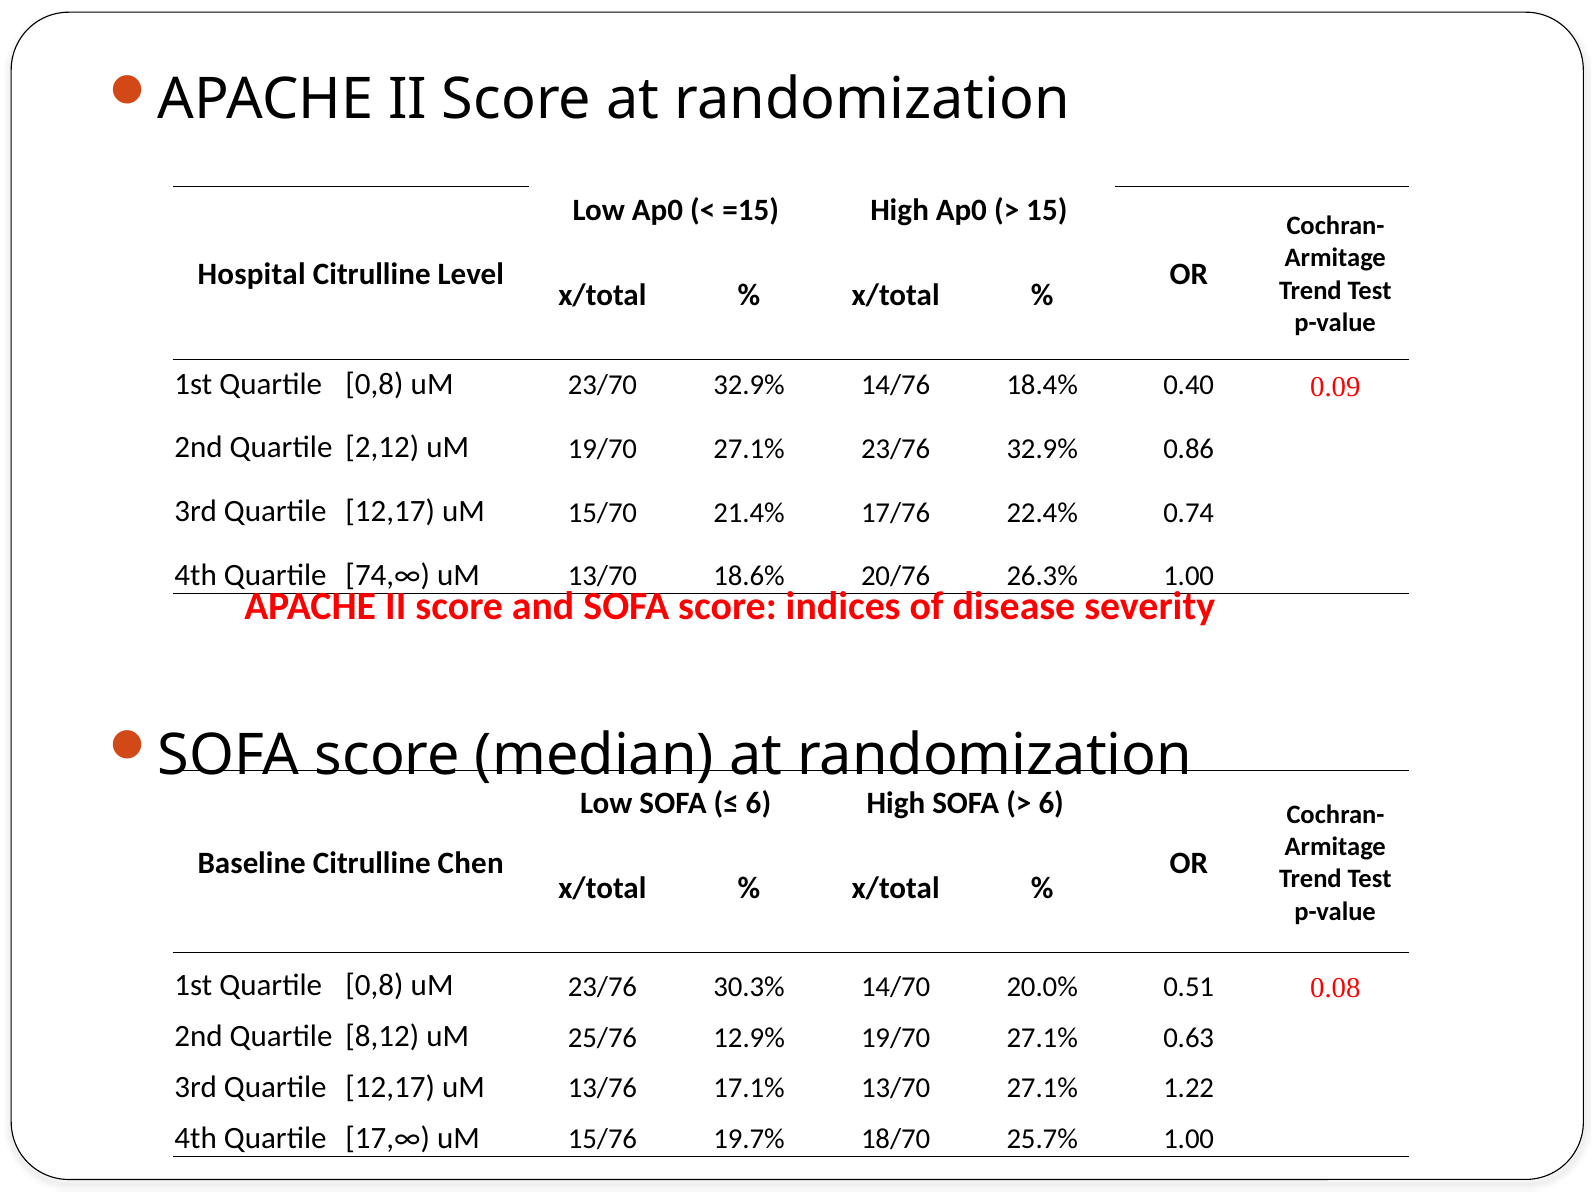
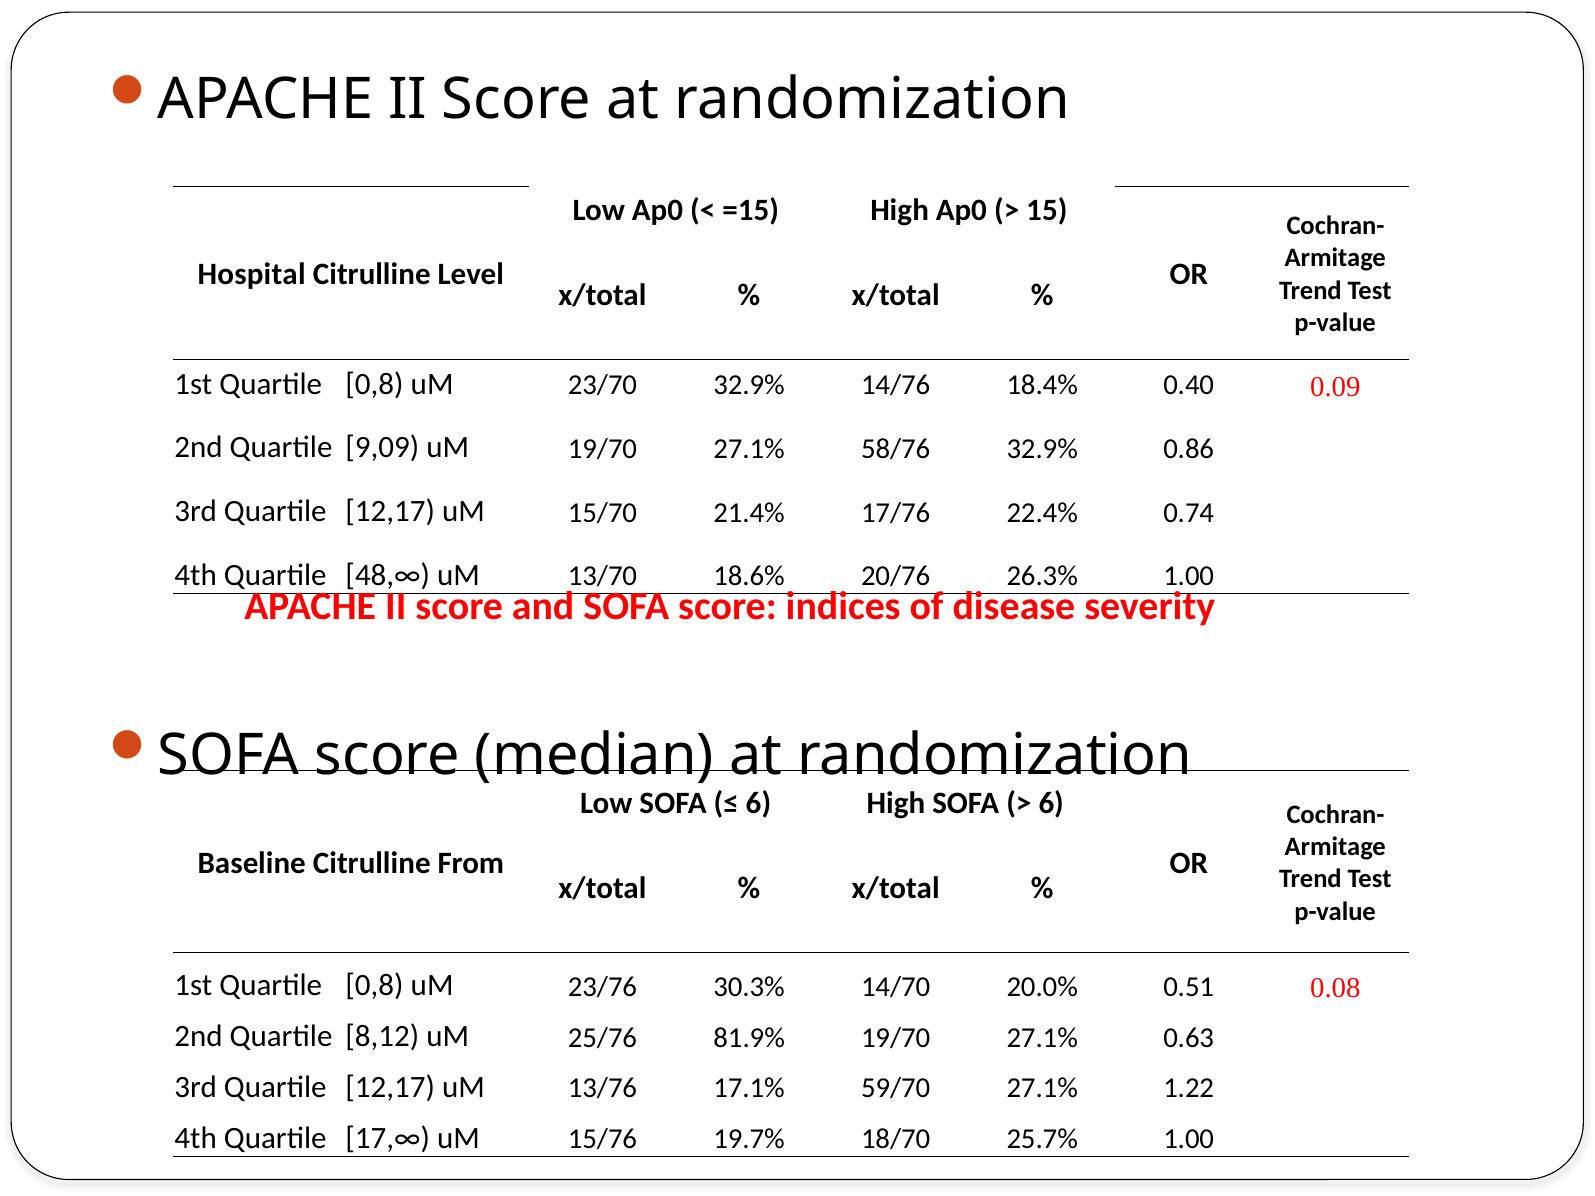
2,12: 2,12 -> 9,09
27.1% 23/76: 23/76 -> 58/76
74,∞: 74,∞ -> 48,∞
Chen: Chen -> From
12.9%: 12.9% -> 81.9%
17.1% 13/70: 13/70 -> 59/70
